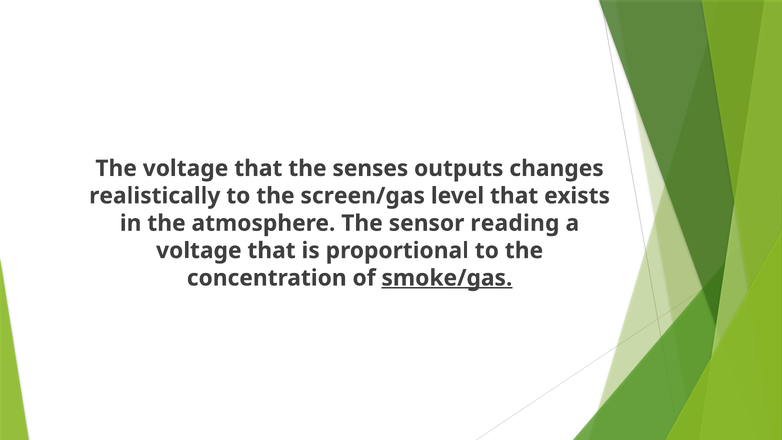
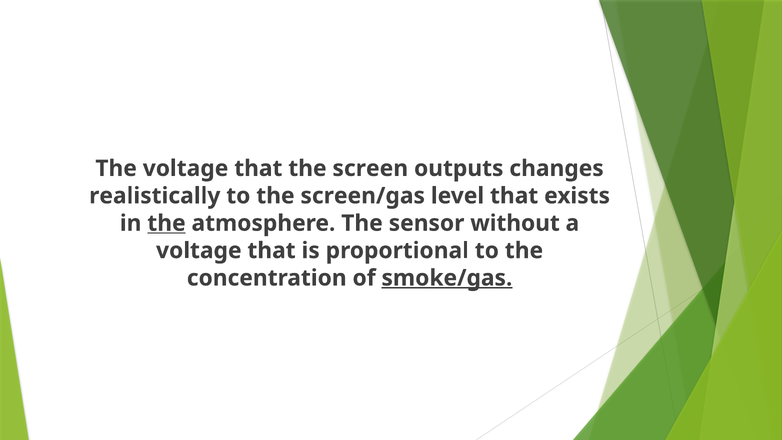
senses: senses -> screen
the at (166, 223) underline: none -> present
reading: reading -> without
